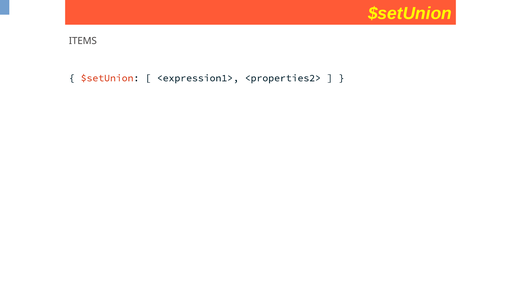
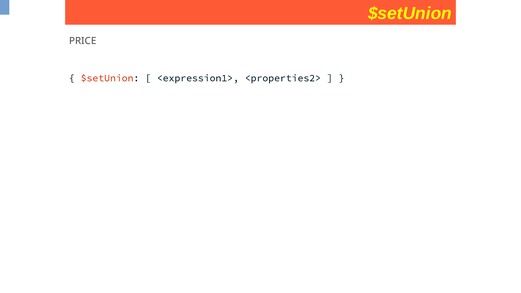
ITEMS: ITEMS -> PRICE
